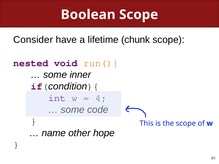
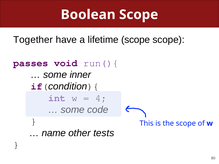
Consider: Consider -> Together
lifetime chunk: chunk -> scope
nested: nested -> passes
run(){ colour: orange -> purple
hope: hope -> tests
